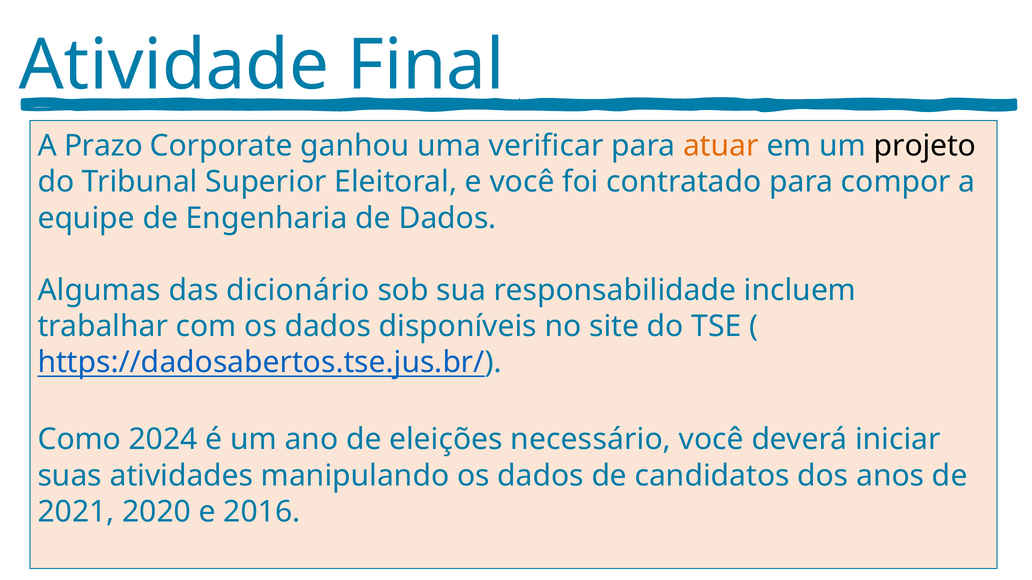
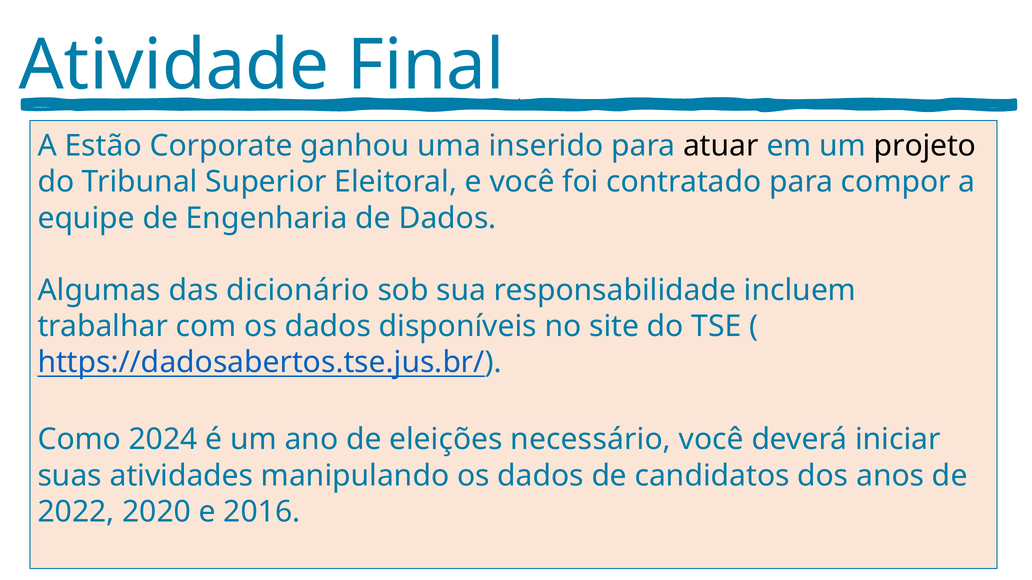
Prazo: Prazo -> Estão
verificar: verificar -> inserido
atuar colour: orange -> black
2021: 2021 -> 2022
